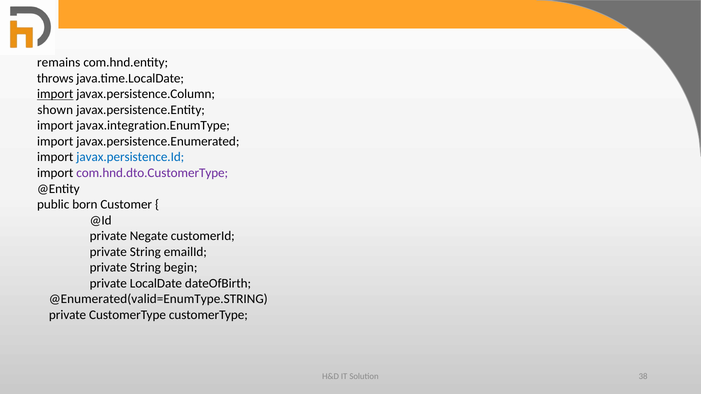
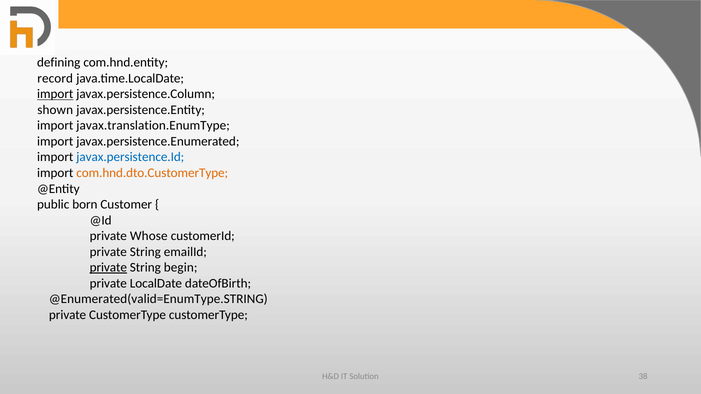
remains: remains -> defining
throws: throws -> record
javax.integration.EnumType: javax.integration.EnumType -> javax.translation.EnumType
com.hnd.dto.CustomerType colour: purple -> orange
Negate: Negate -> Whose
private at (108, 268) underline: none -> present
